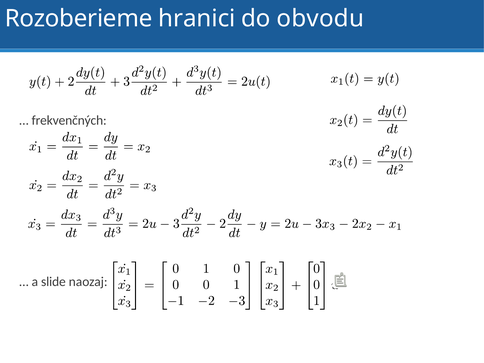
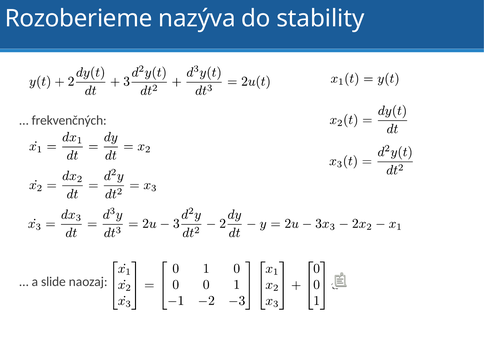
hranici: hranici -> nazýva
obvodu: obvodu -> stability
